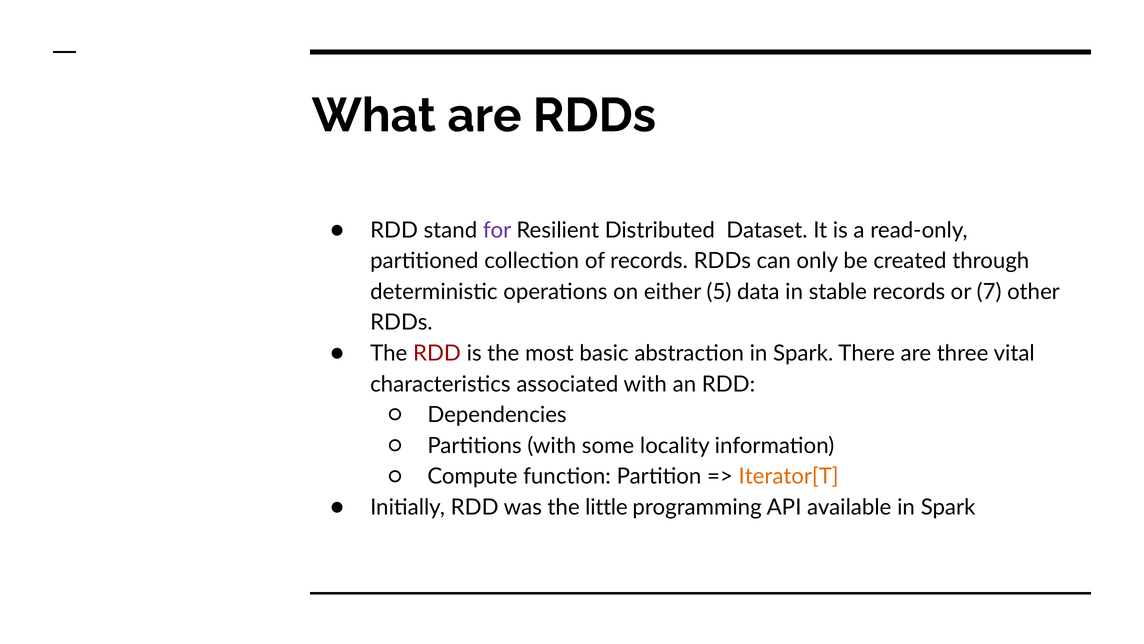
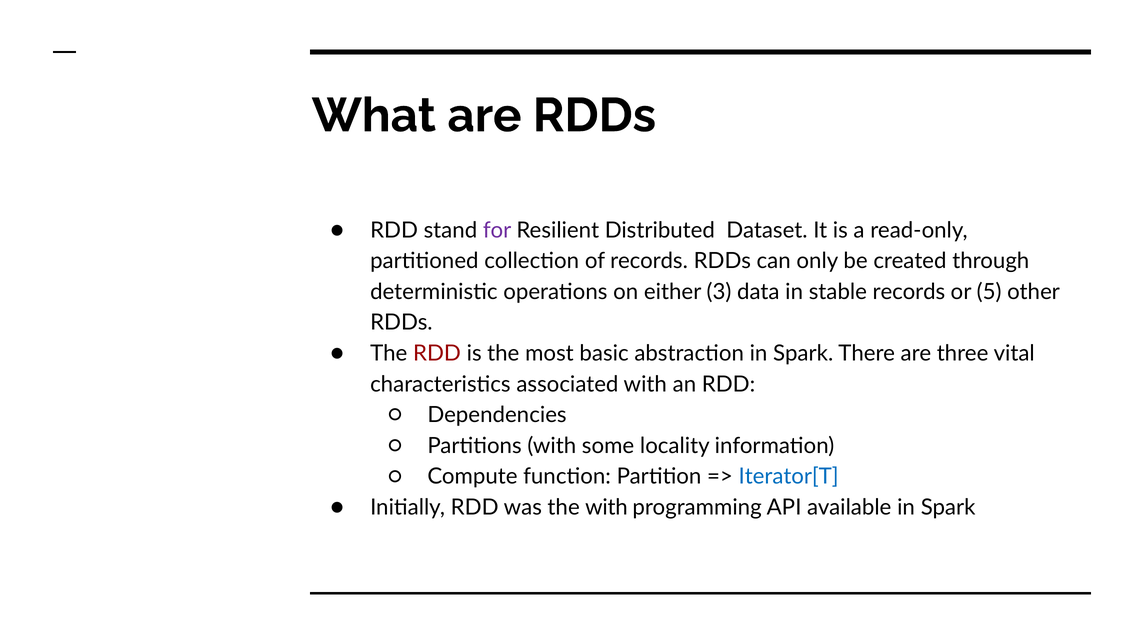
5: 5 -> 3
7: 7 -> 5
Iterator[T colour: orange -> blue
the little: little -> with
